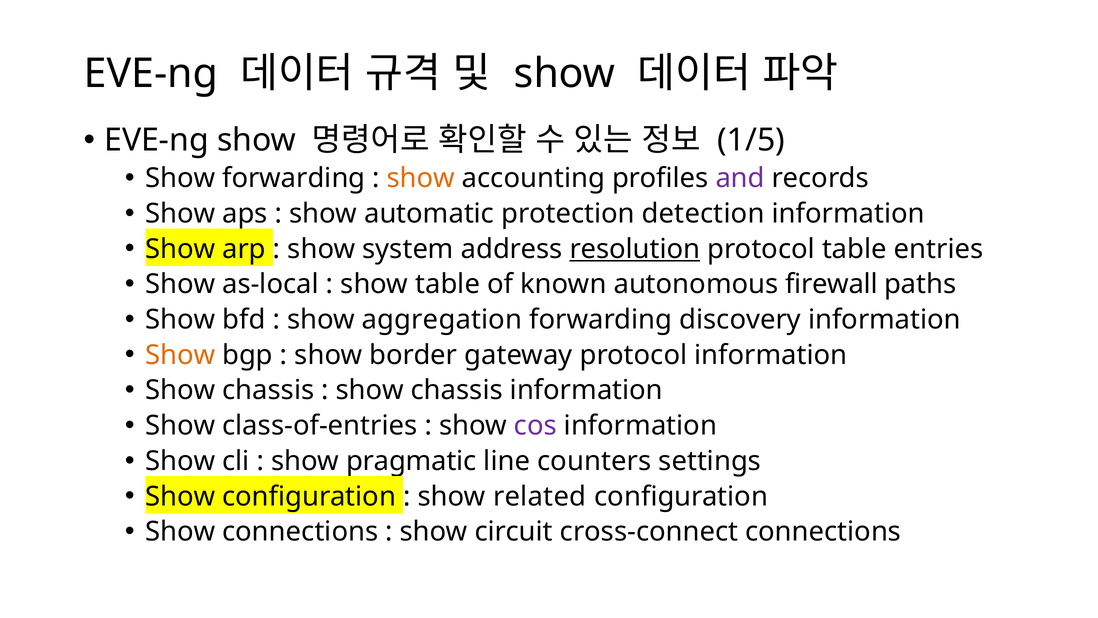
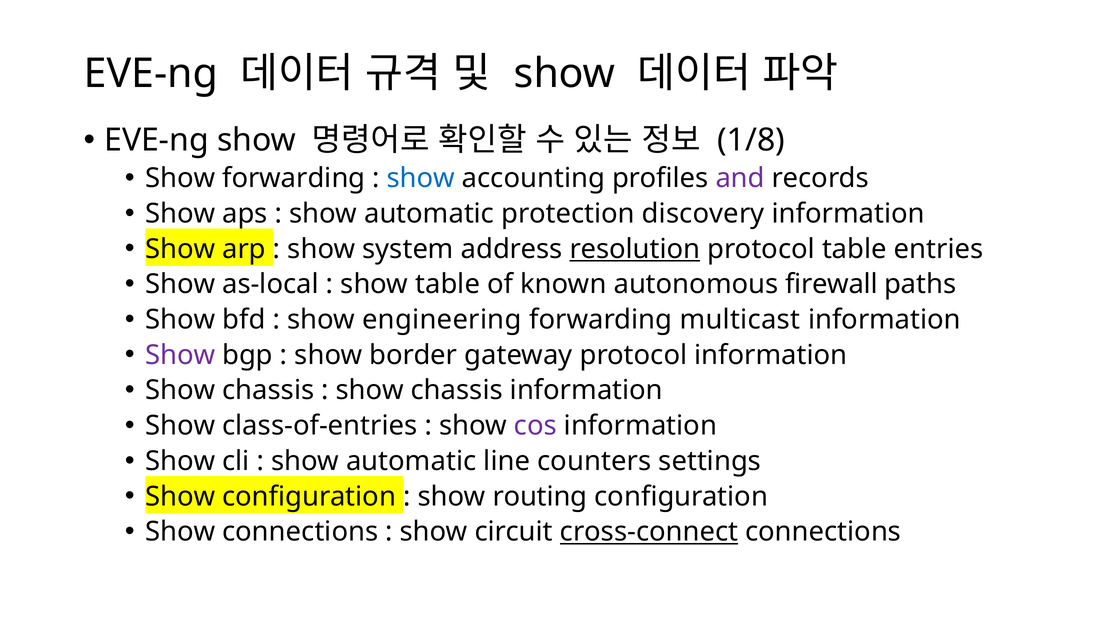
1/5: 1/5 -> 1/8
show at (421, 178) colour: orange -> blue
detection: detection -> discovery
aggregation: aggregation -> engineering
discovery: discovery -> multicast
Show at (180, 355) colour: orange -> purple
pragmatic at (411, 461): pragmatic -> automatic
related: related -> routing
cross-connect underline: none -> present
